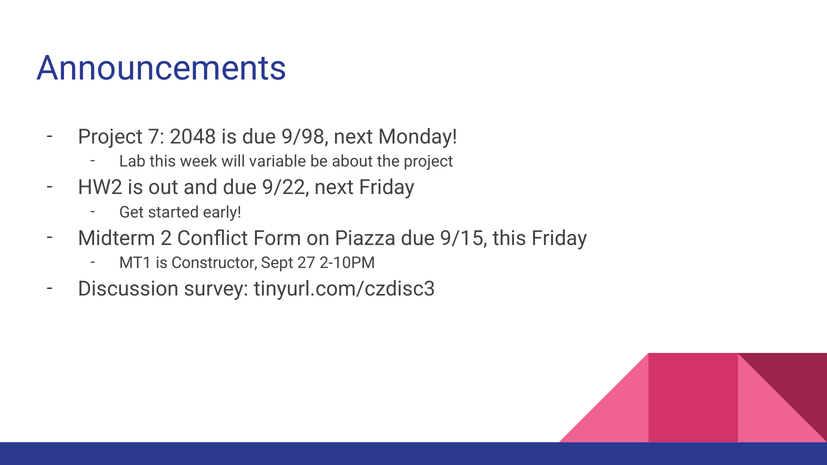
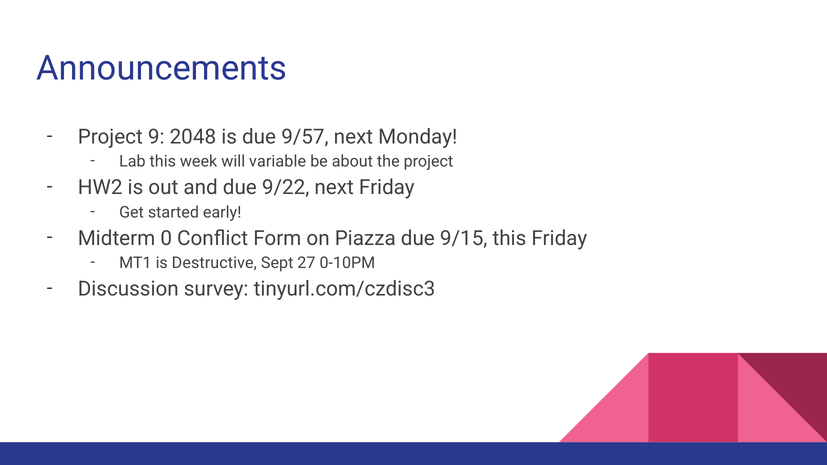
7: 7 -> 9
9/98: 9/98 -> 9/57
2: 2 -> 0
Constructor: Constructor -> Destructive
2-10PM: 2-10PM -> 0-10PM
